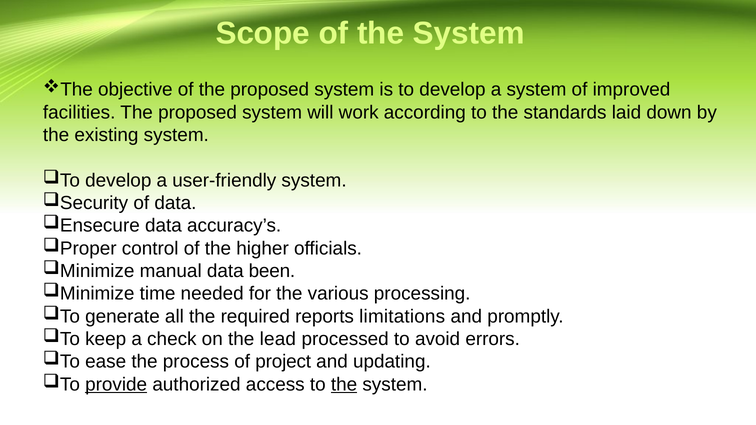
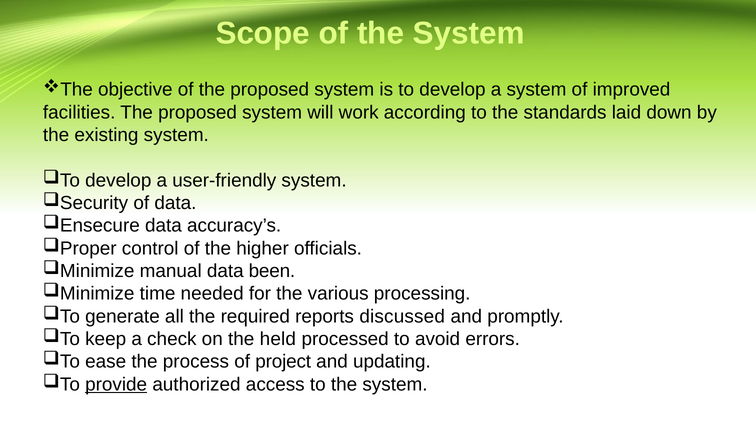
limitations: limitations -> discussed
lead: lead -> held
the at (344, 385) underline: present -> none
